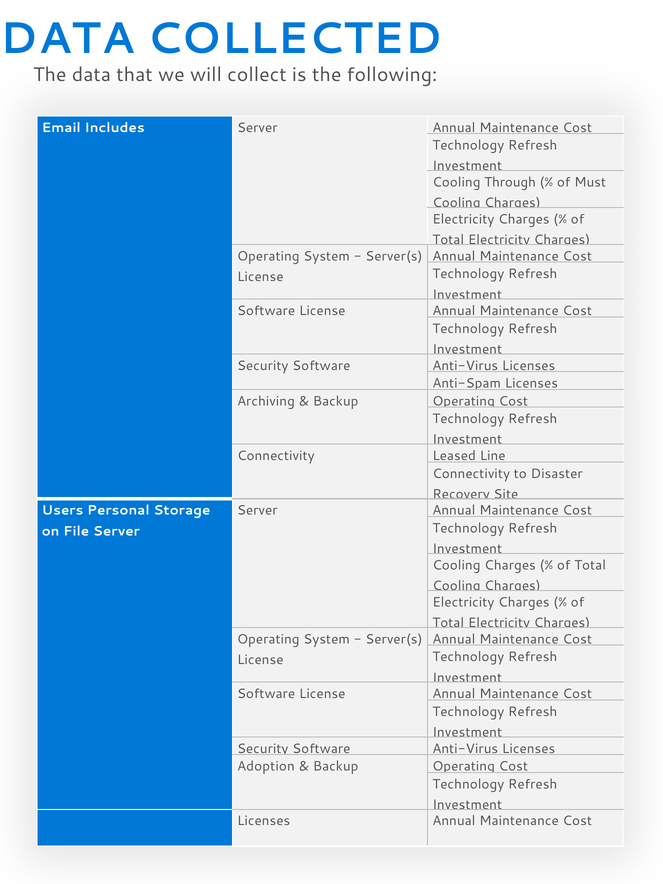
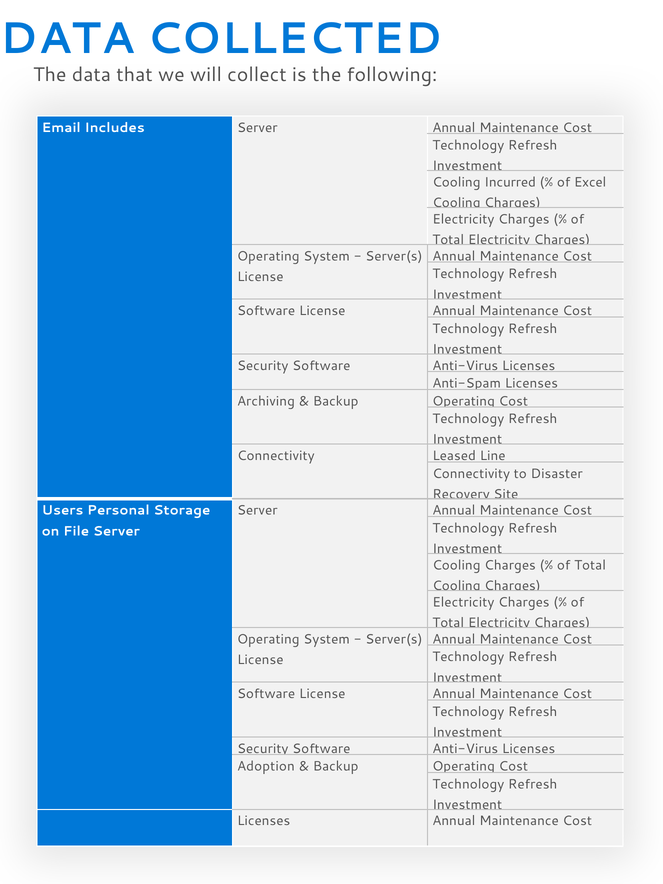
Through: Through -> Incurred
Must: Must -> Excel
